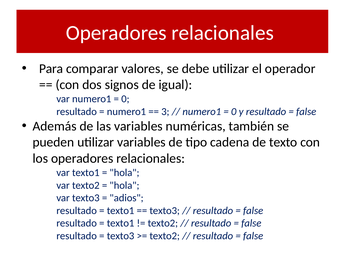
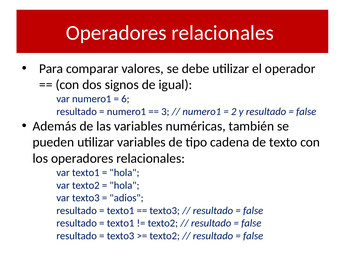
0 at (125, 99): 0 -> 6
0 at (234, 112): 0 -> 2
